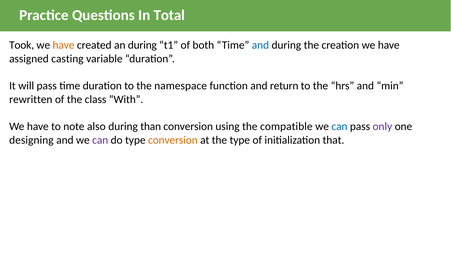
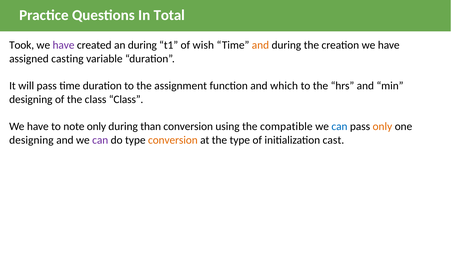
have at (64, 45) colour: orange -> purple
both: both -> wish
and at (260, 45) colour: blue -> orange
namespace: namespace -> assignment
return: return -> which
rewritten at (31, 99): rewritten -> designing
class With: With -> Class
note also: also -> only
only at (382, 126) colour: purple -> orange
that: that -> cast
